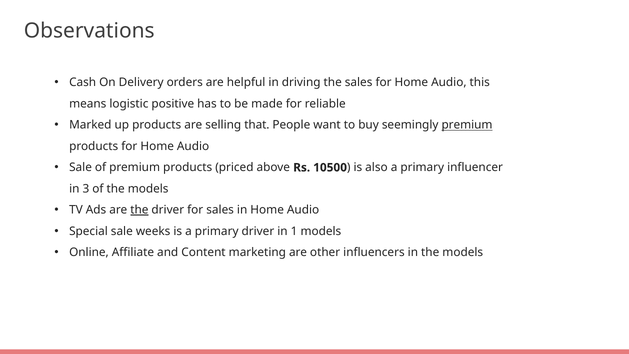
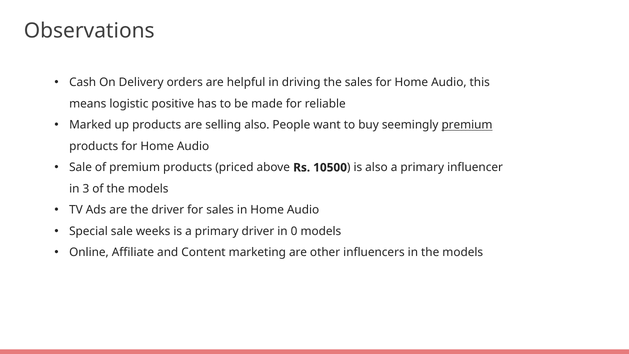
selling that: that -> also
the at (139, 210) underline: present -> none
1: 1 -> 0
